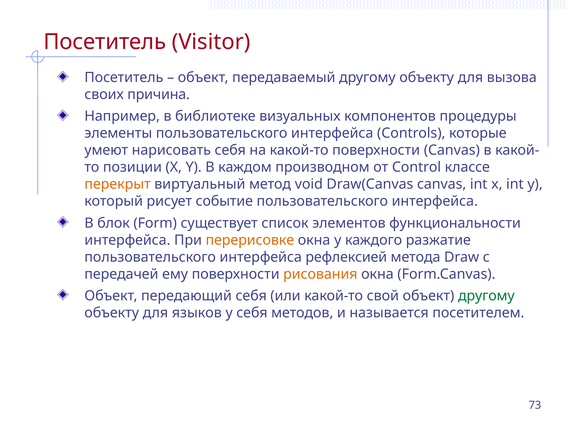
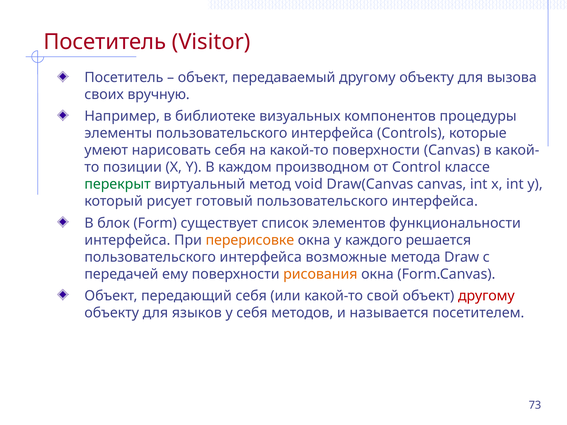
причина: причина -> вручную
перекрыт colour: orange -> green
событие: событие -> готовый
разжатие: разжатие -> решается
рефлексией: рефлексией -> возможные
другому at (486, 296) colour: green -> red
